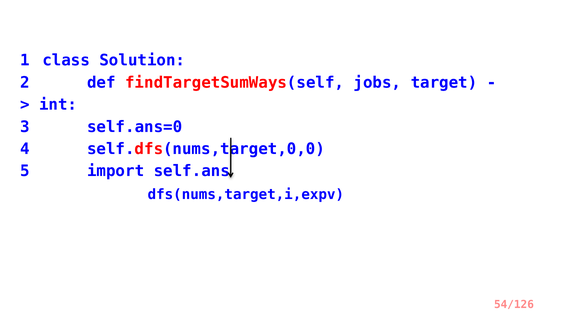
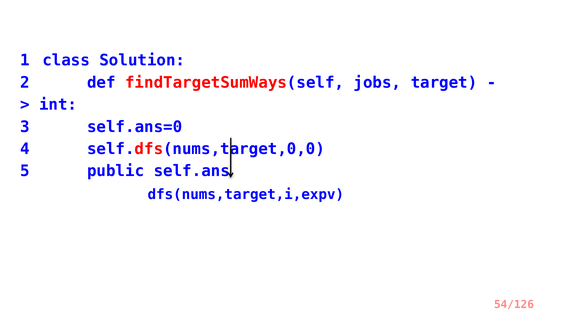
import: import -> public
